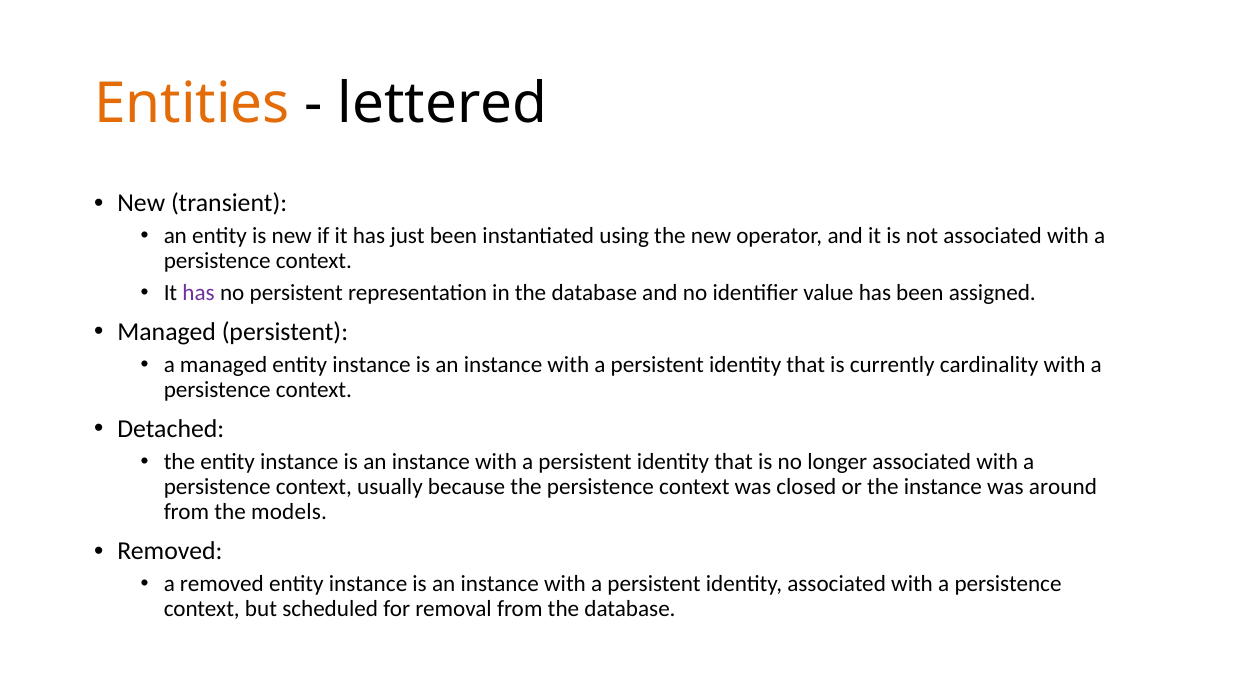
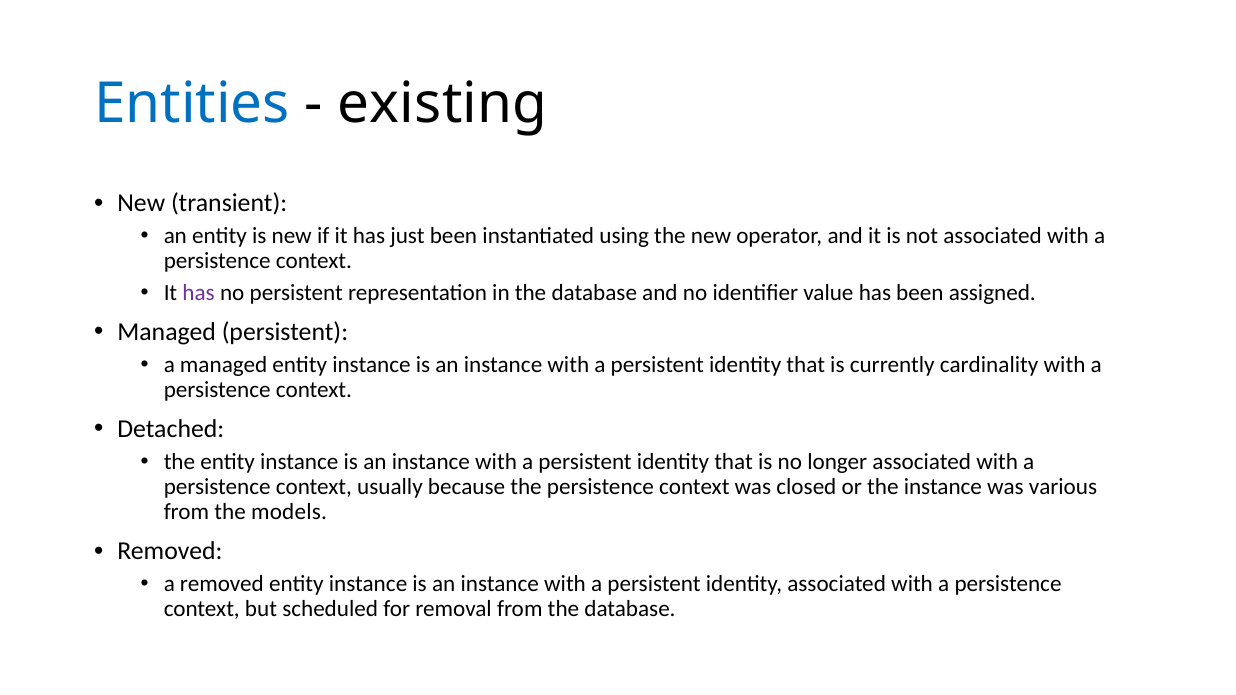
Entities colour: orange -> blue
lettered: lettered -> existing
around: around -> various
